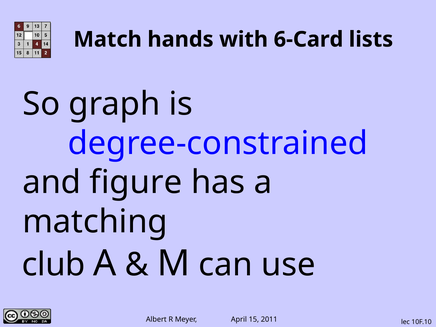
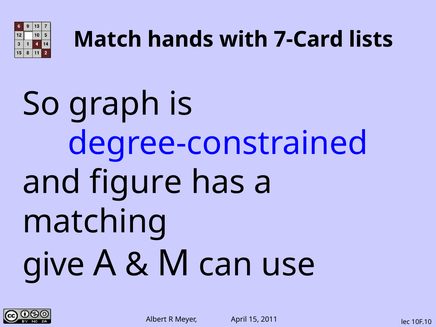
6-Card: 6-Card -> 7-Card
club: club -> give
